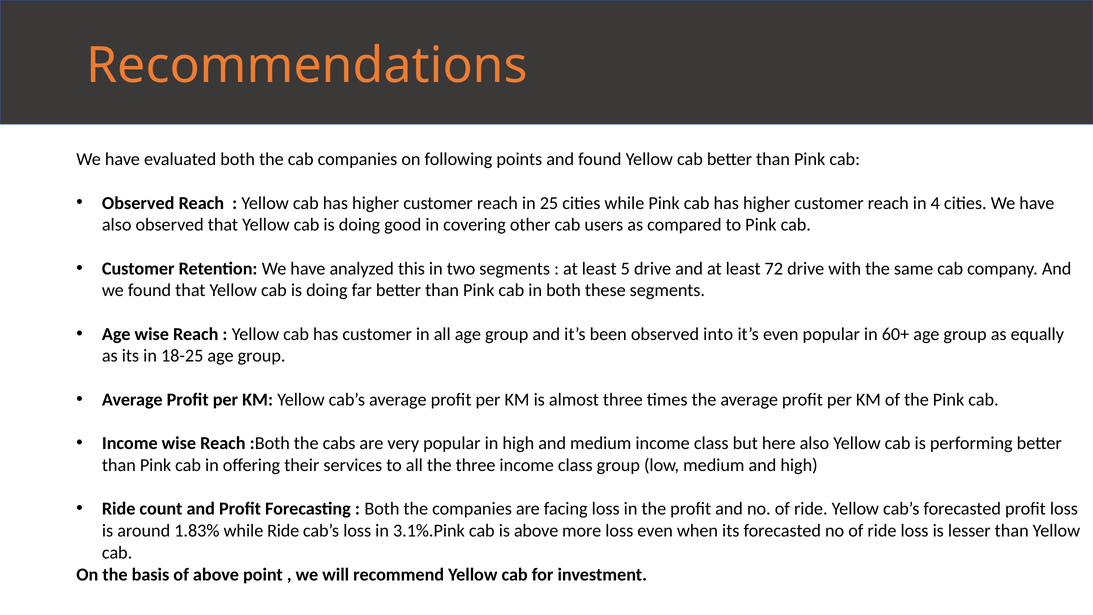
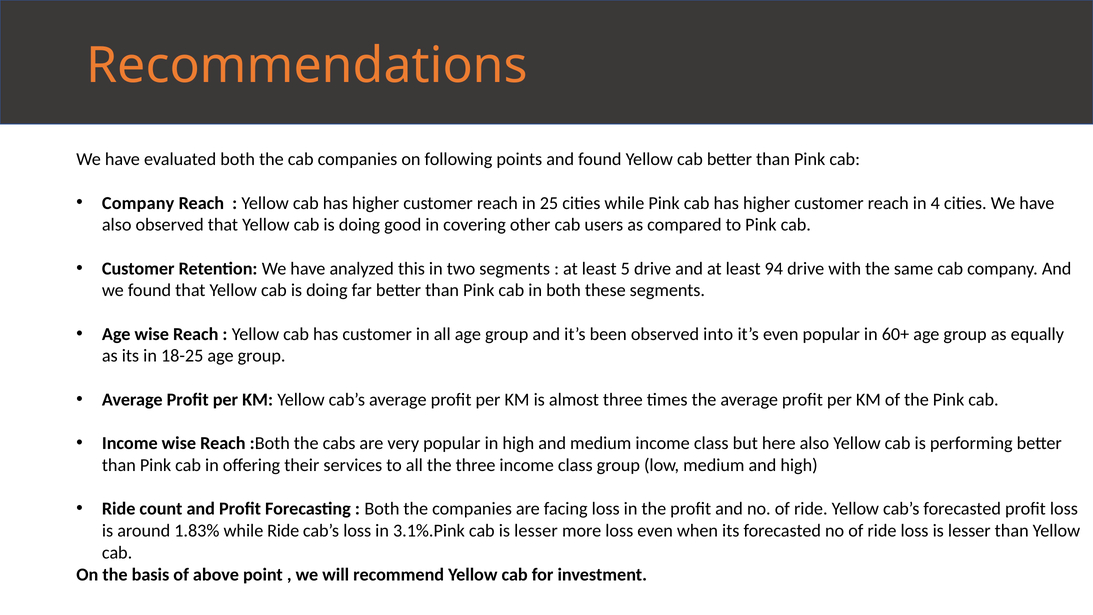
Observed at (138, 203): Observed -> Company
72: 72 -> 94
cab is above: above -> lesser
